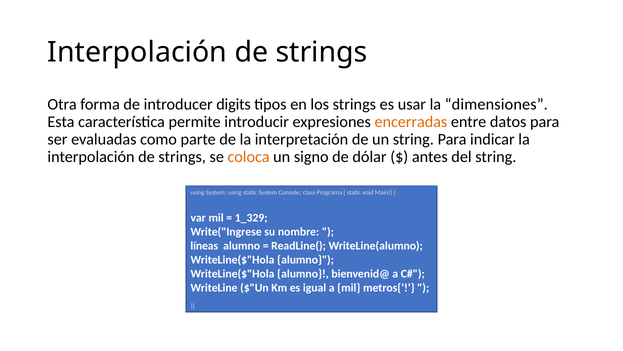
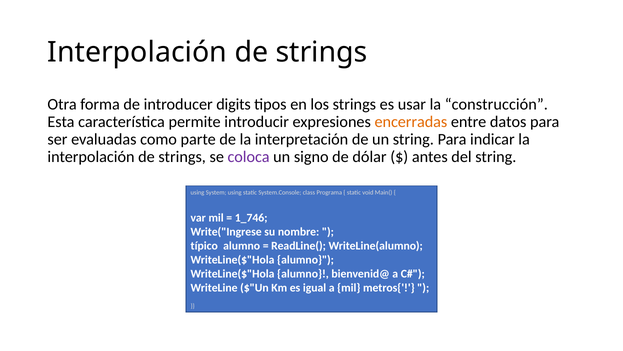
dimensiones: dimensiones -> construcción
coloca colour: orange -> purple
1_329: 1_329 -> 1_746
líneas: líneas -> típico
